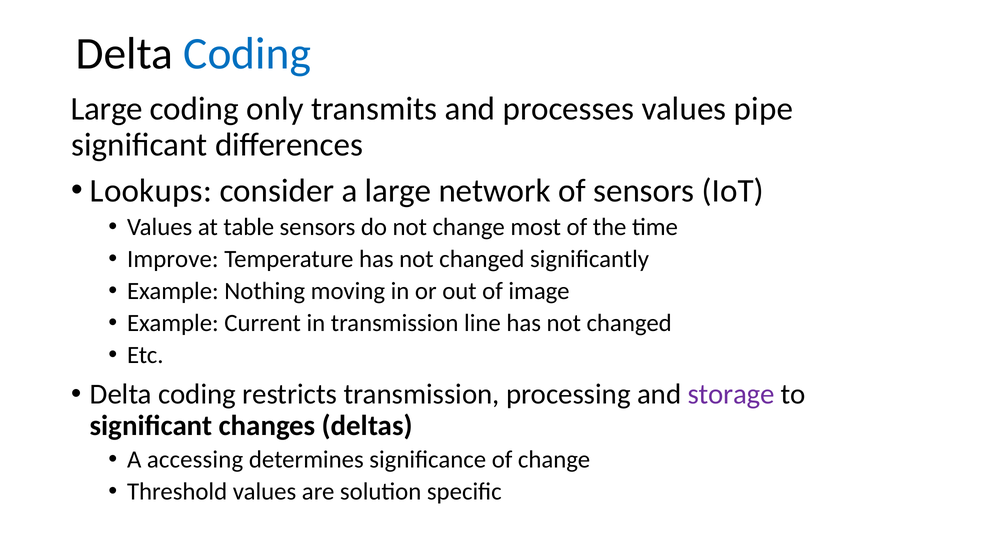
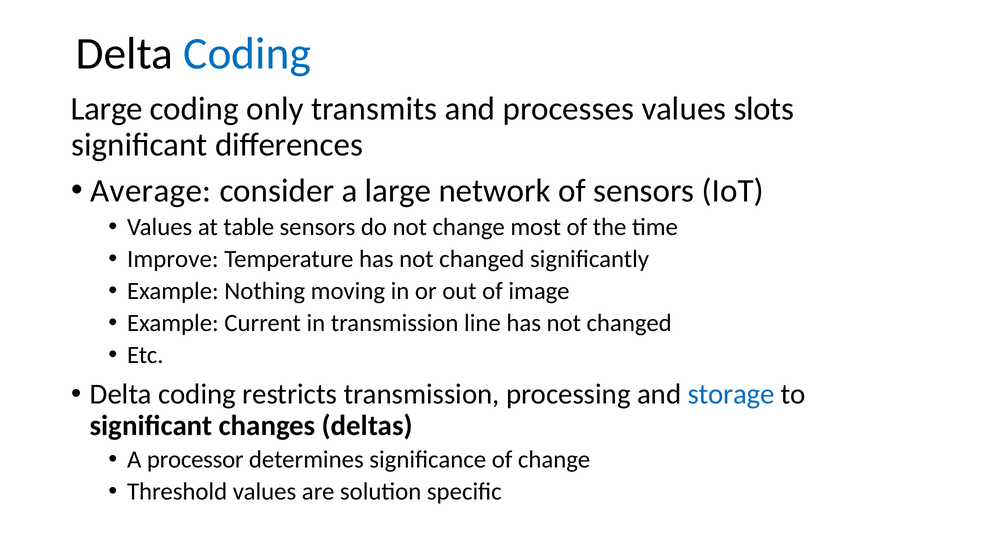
pipe: pipe -> slots
Lookups: Lookups -> Average
storage colour: purple -> blue
accessing: accessing -> processor
